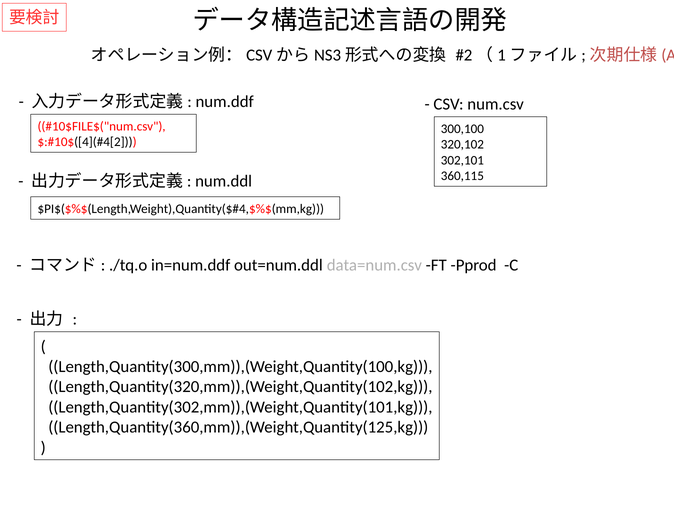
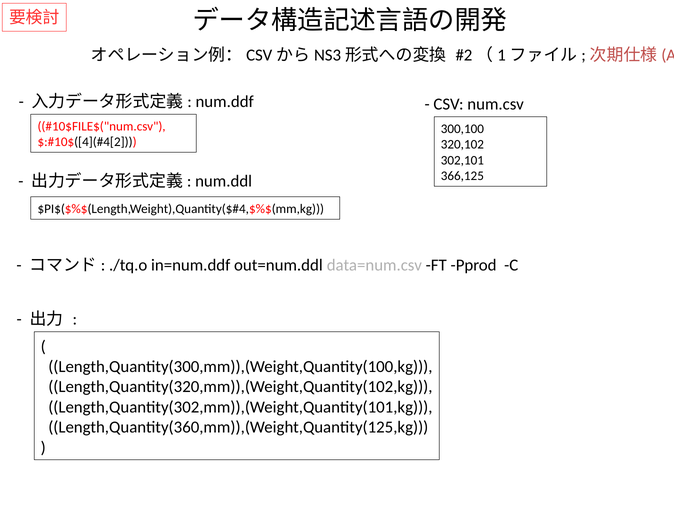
360,115: 360,115 -> 366,125
